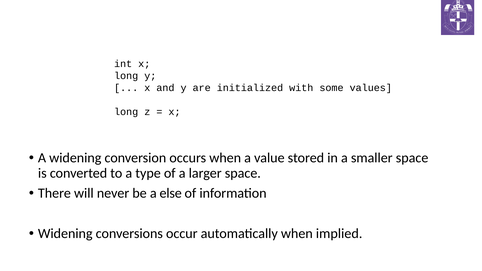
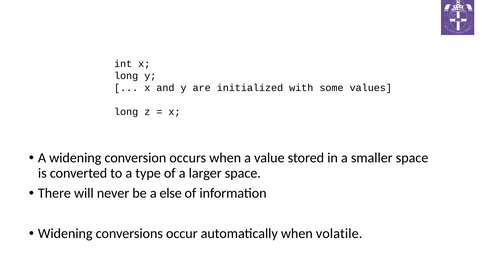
implied: implied -> volatile
